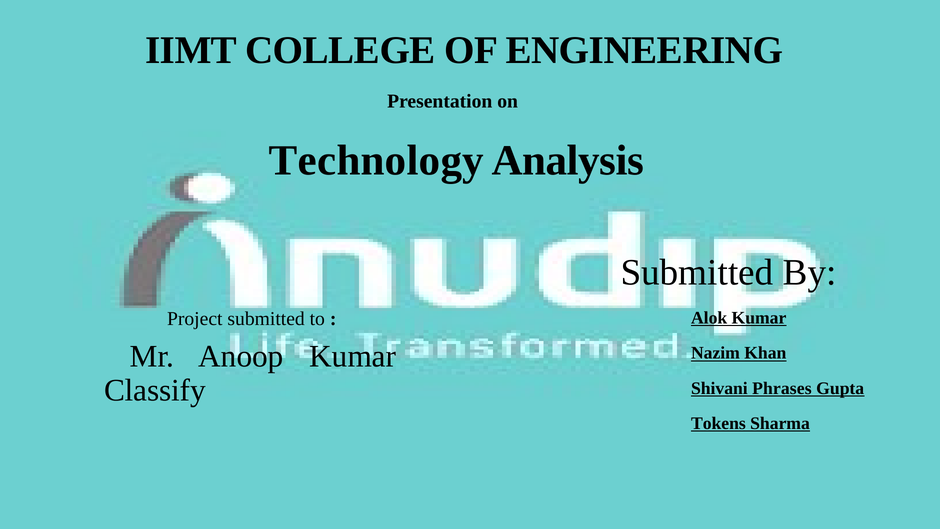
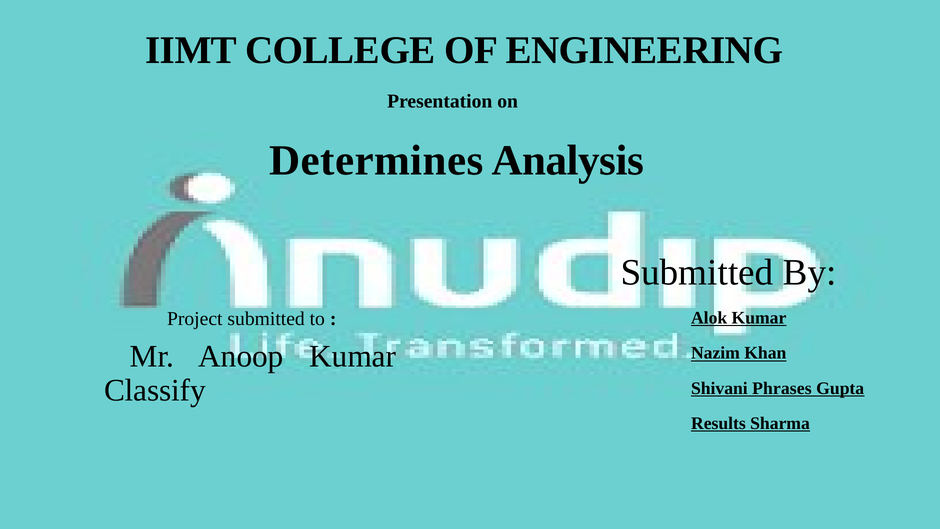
Technology: Technology -> Determines
Tokens: Tokens -> Results
